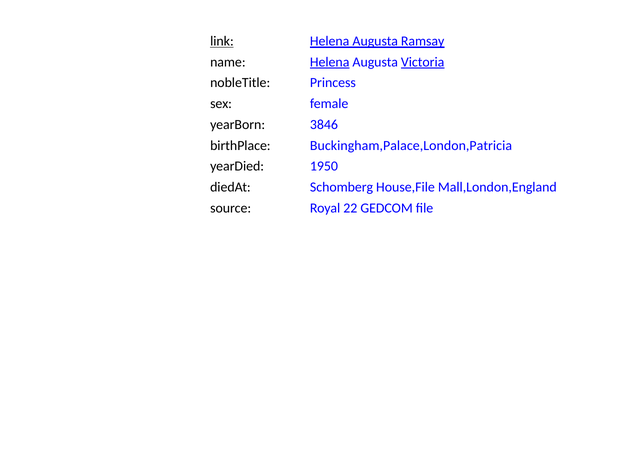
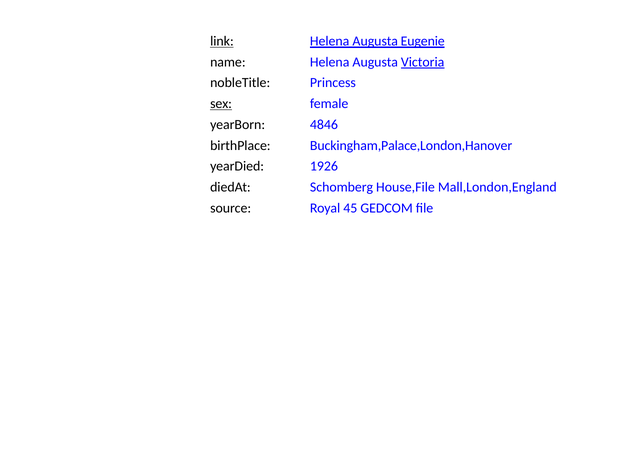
Ramsay: Ramsay -> Eugenie
Helena at (330, 62) underline: present -> none
sex underline: none -> present
3846: 3846 -> 4846
Buckingham,Palace,London,Patricia: Buckingham,Palace,London,Patricia -> Buckingham,Palace,London,Hanover
1950: 1950 -> 1926
22: 22 -> 45
